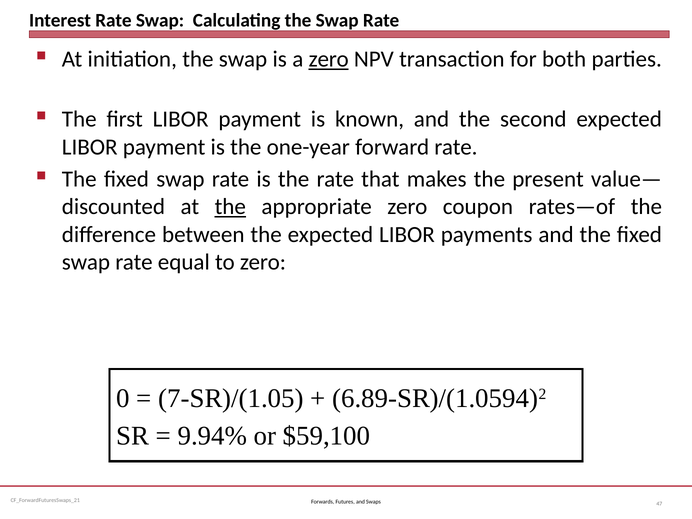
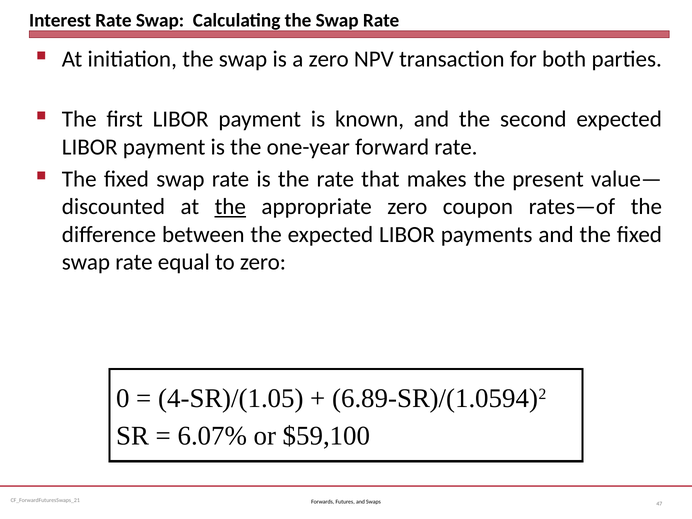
zero at (329, 59) underline: present -> none
7-SR)/(1.05: 7-SR)/(1.05 -> 4-SR)/(1.05
9.94%: 9.94% -> 6.07%
